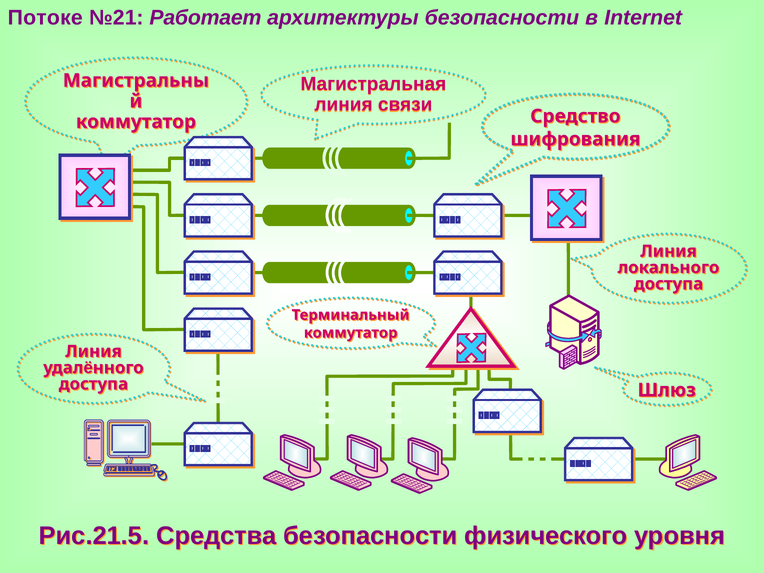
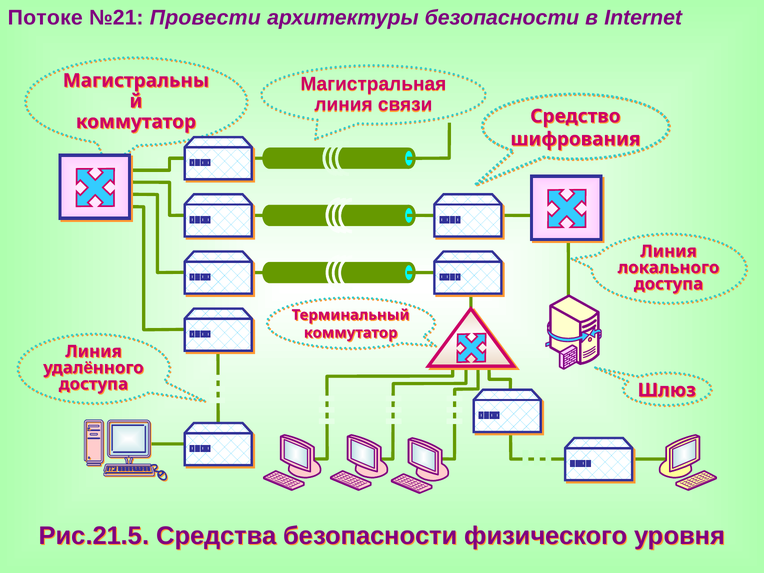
Работает: Работает -> Провести
